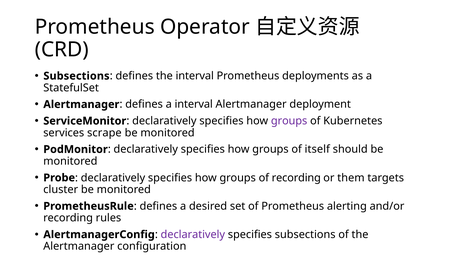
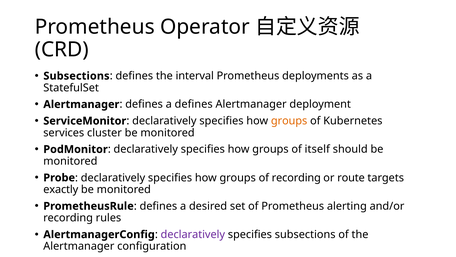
a interval: interval -> defines
groups at (289, 121) colour: purple -> orange
scrape: scrape -> cluster
them: them -> route
cluster: cluster -> exactly
